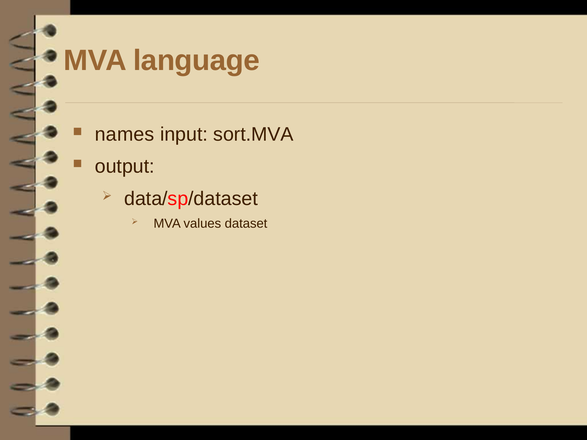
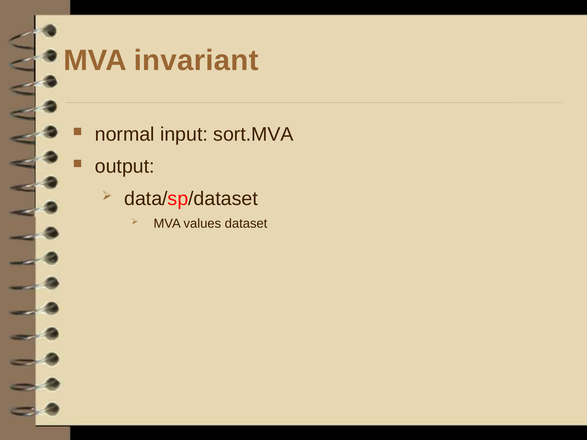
language: language -> invariant
names: names -> normal
